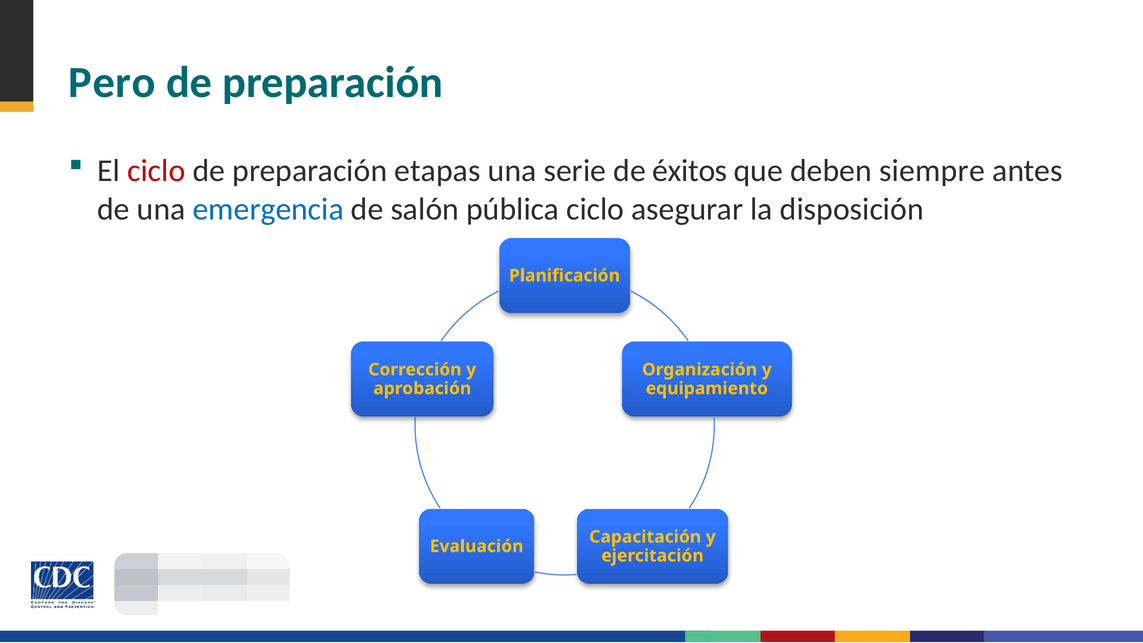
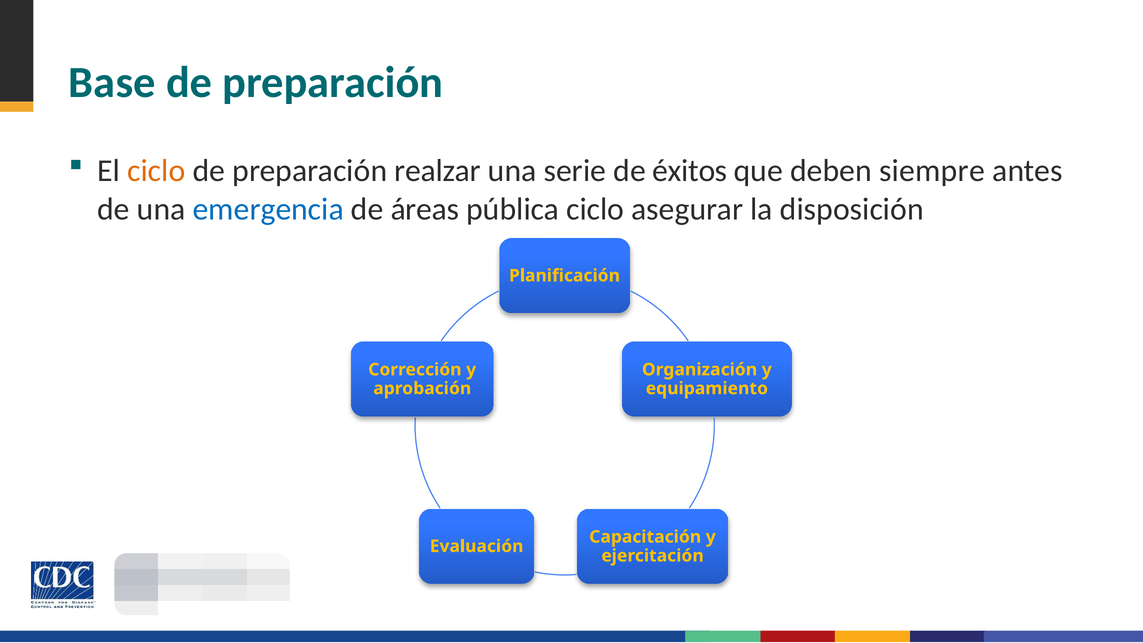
Pero: Pero -> Base
ciclo at (156, 171) colour: red -> orange
etapas: etapas -> realzar
salón: salón -> áreas
